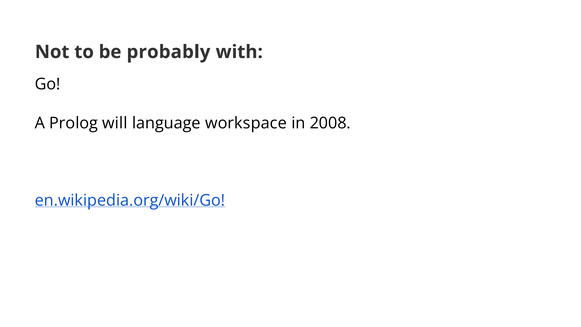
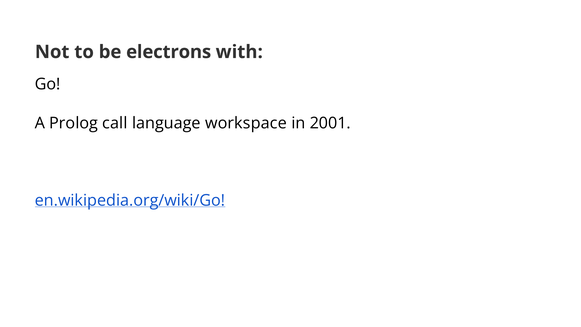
probably: probably -> electrons
will: will -> call
2008: 2008 -> 2001
